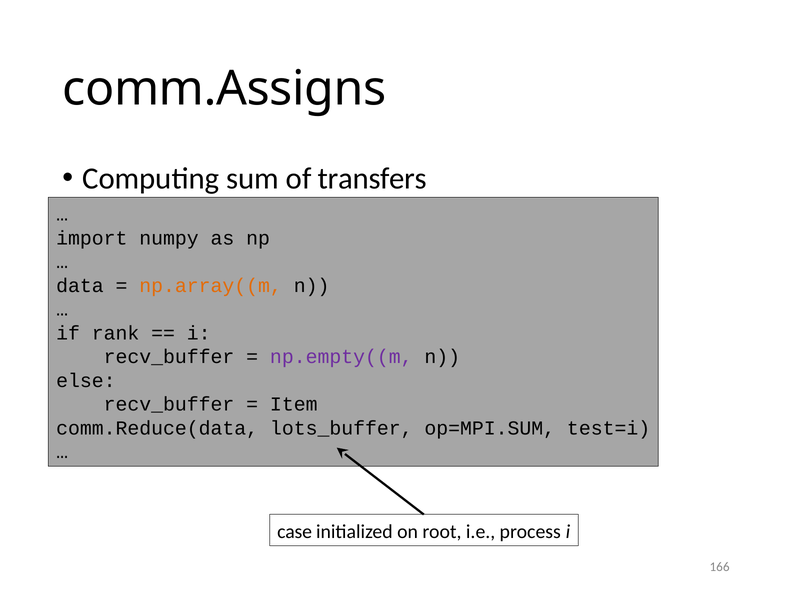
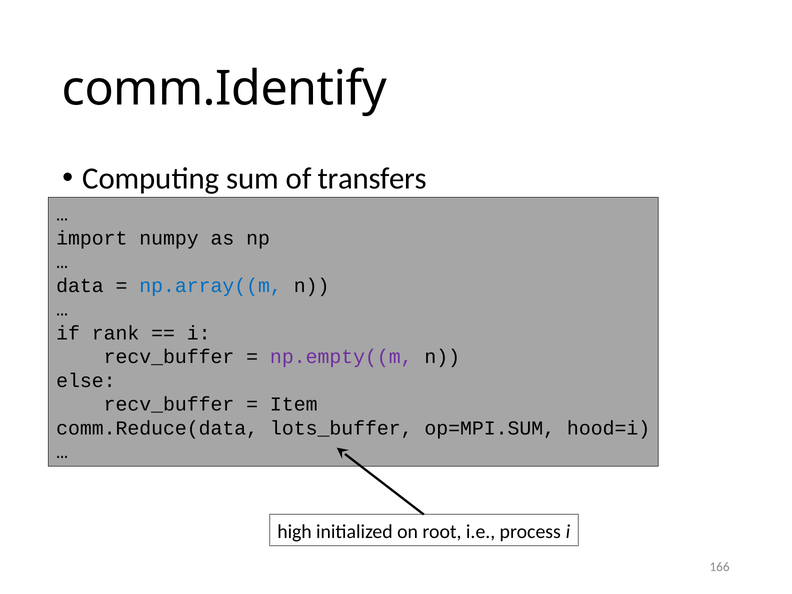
comm.Assigns: comm.Assigns -> comm.Identify
np.array((m colour: orange -> blue
test=i: test=i -> hood=i
case: case -> high
